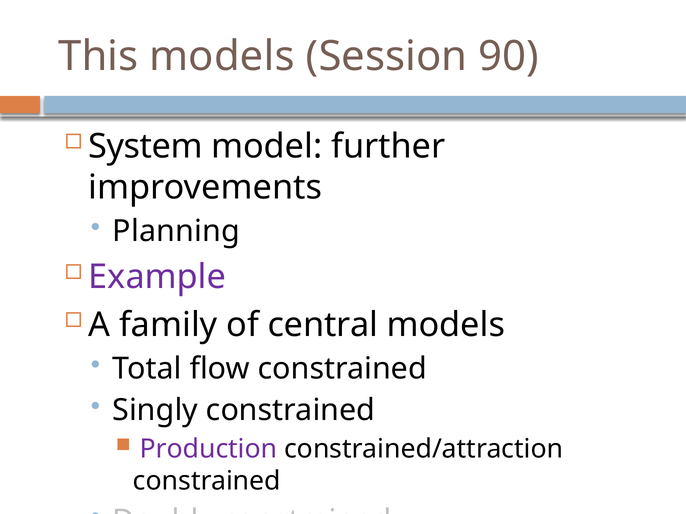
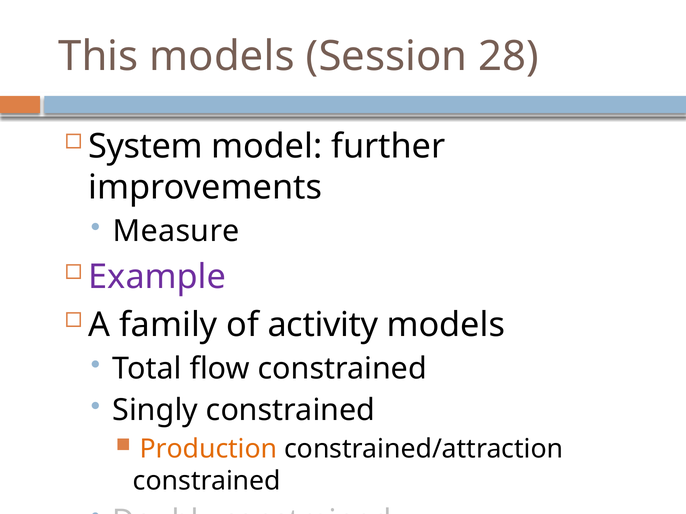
90: 90 -> 28
Planning: Planning -> Measure
central: central -> activity
Production colour: purple -> orange
